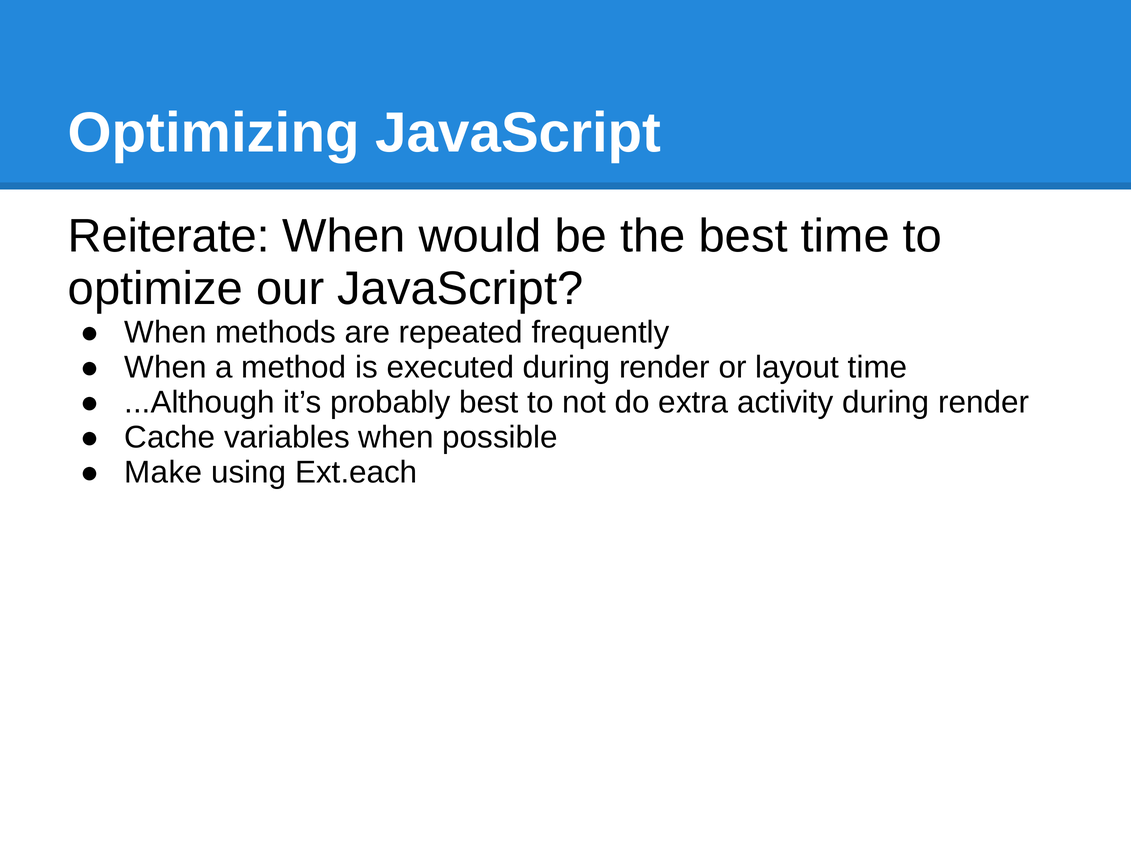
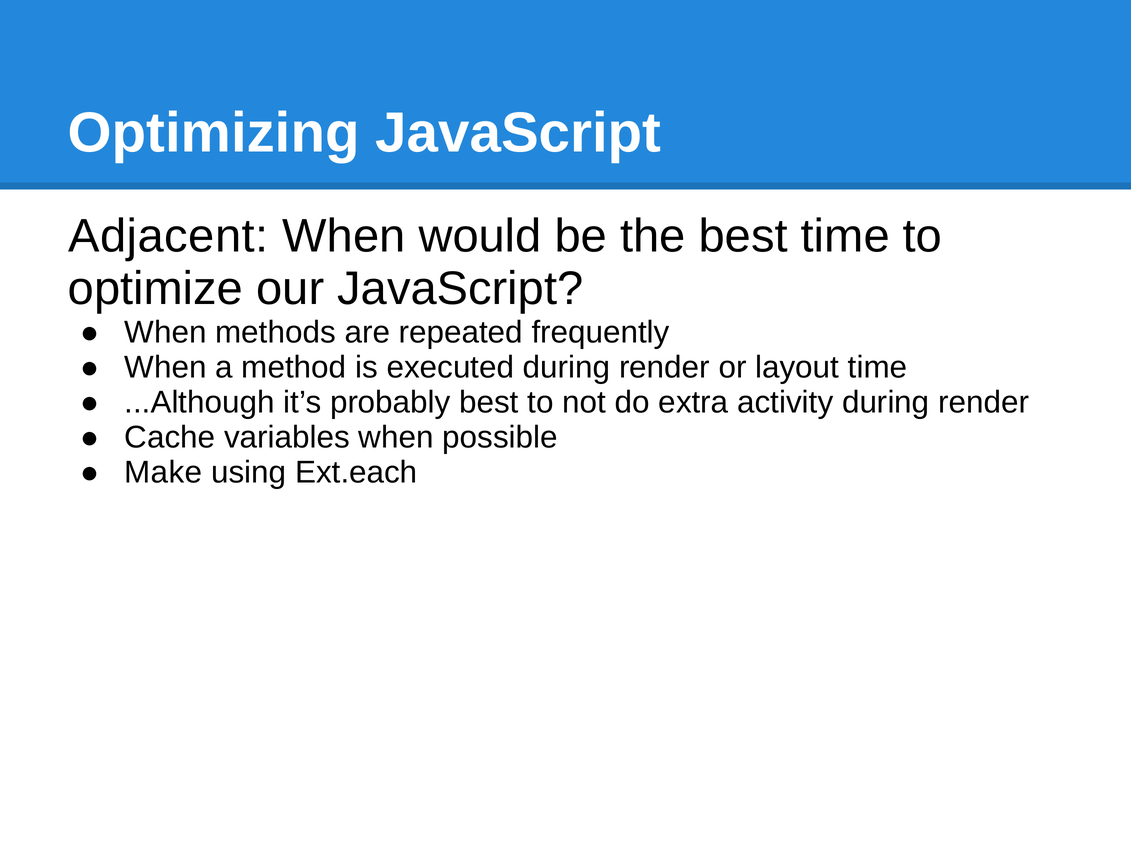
Reiterate: Reiterate -> Adjacent
